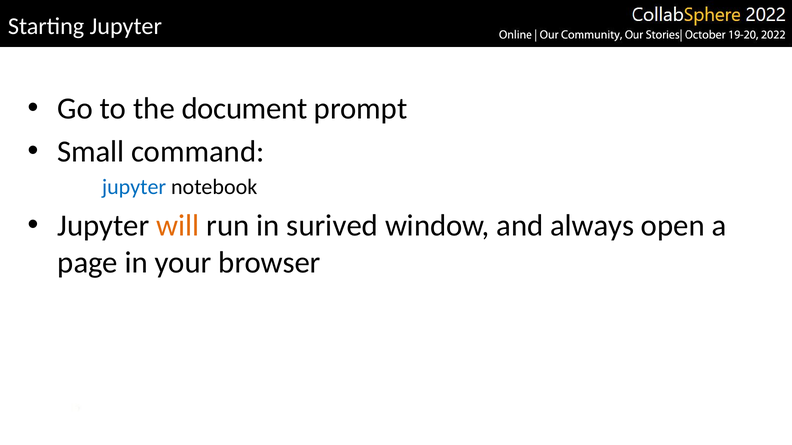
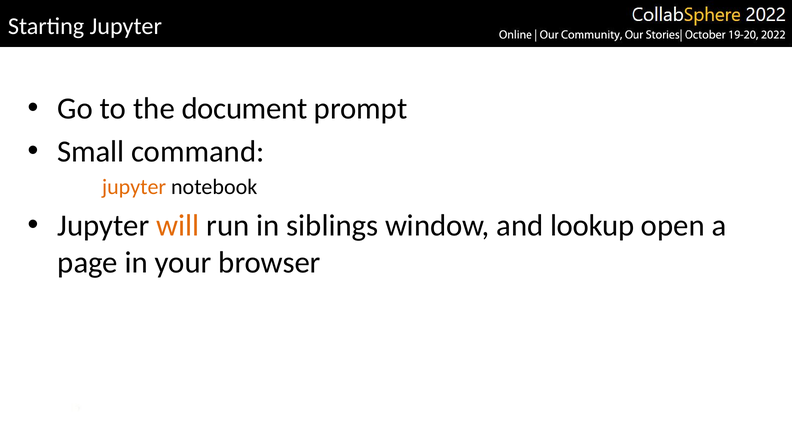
jupyter at (134, 187) colour: blue -> orange
surived: surived -> siblings
always: always -> lookup
